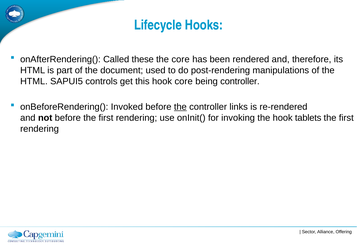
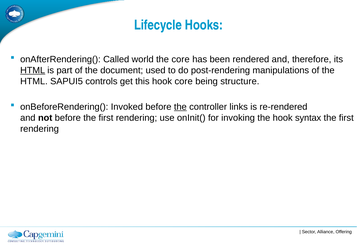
these: these -> world
HTML at (33, 70) underline: none -> present
being controller: controller -> structure
tablets: tablets -> syntax
